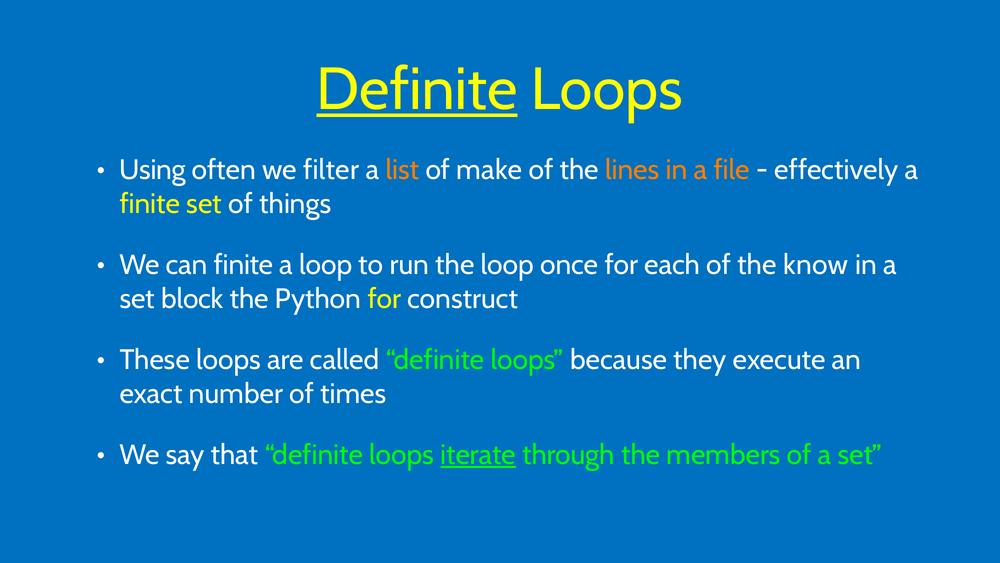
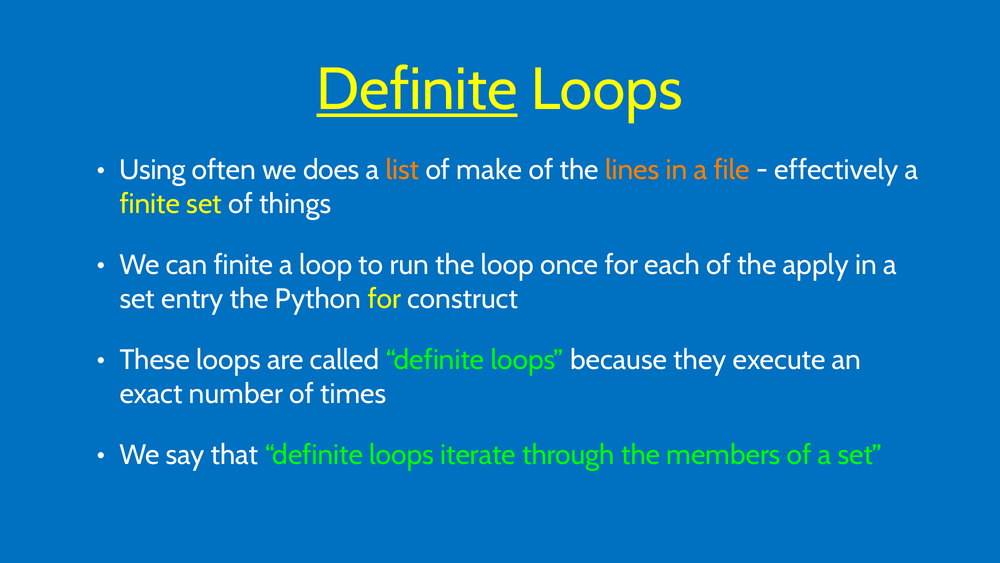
filter: filter -> does
know: know -> apply
block: block -> entry
iterate underline: present -> none
